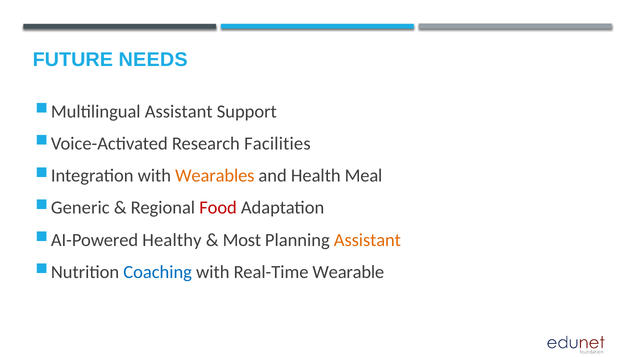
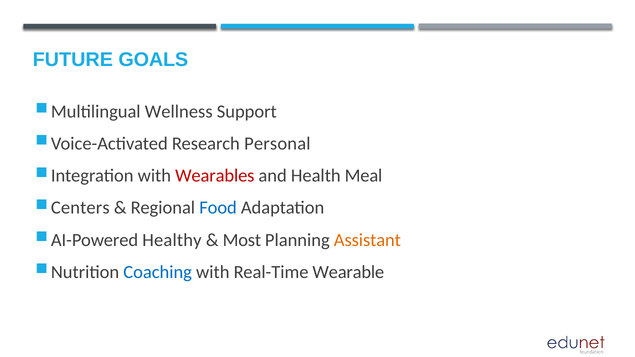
NEEDS: NEEDS -> GOALS
Multilingual Assistant: Assistant -> Wellness
Facilities: Facilities -> Personal
Wearables colour: orange -> red
Generic: Generic -> Centers
Food colour: red -> blue
